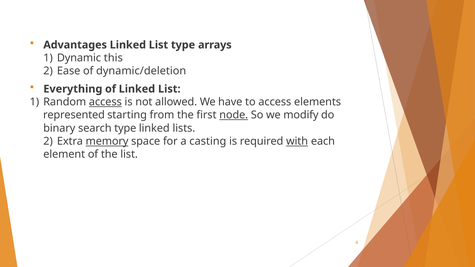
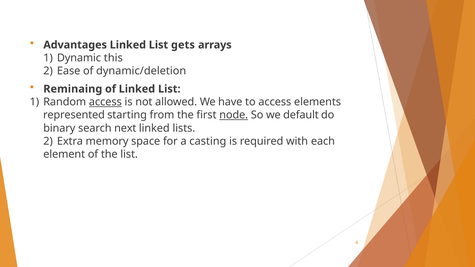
List type: type -> gets
Everything: Everything -> Reminaing
modify: modify -> default
search type: type -> next
memory underline: present -> none
with underline: present -> none
